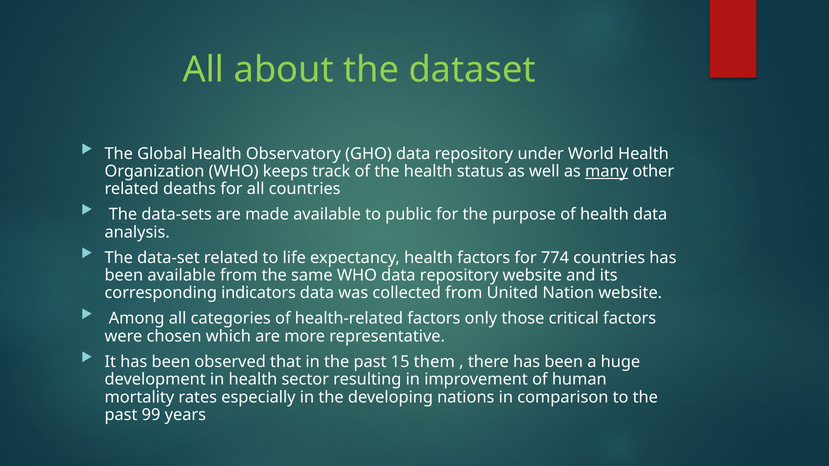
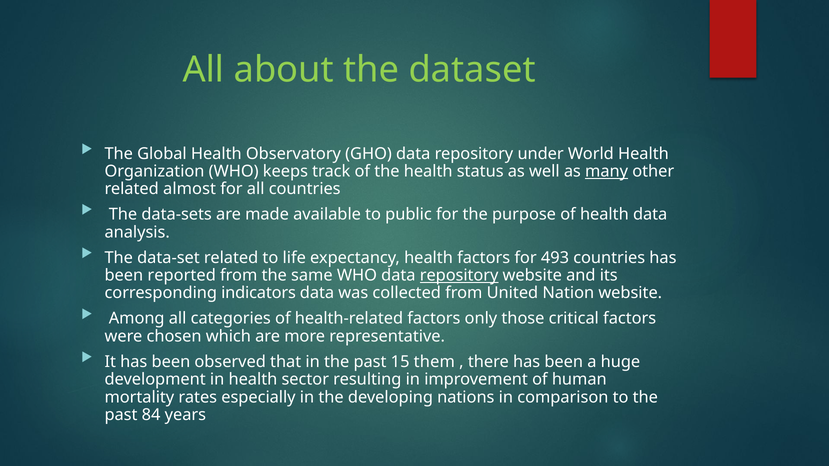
deaths: deaths -> almost
774: 774 -> 493
been available: available -> reported
repository at (459, 276) underline: none -> present
99: 99 -> 84
